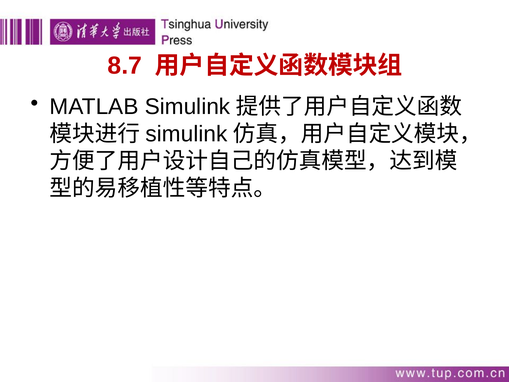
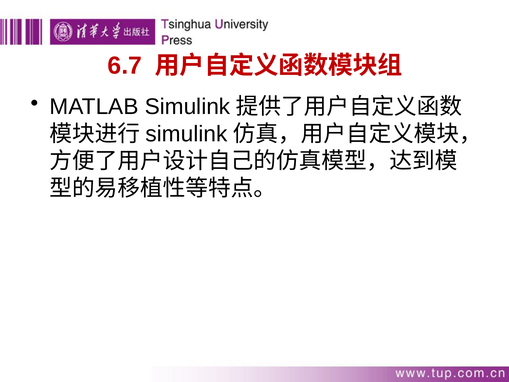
8.7: 8.7 -> 6.7
